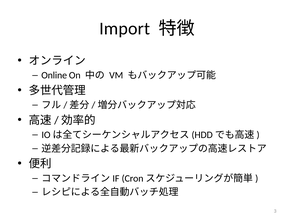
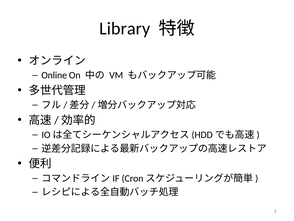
Import: Import -> Library
